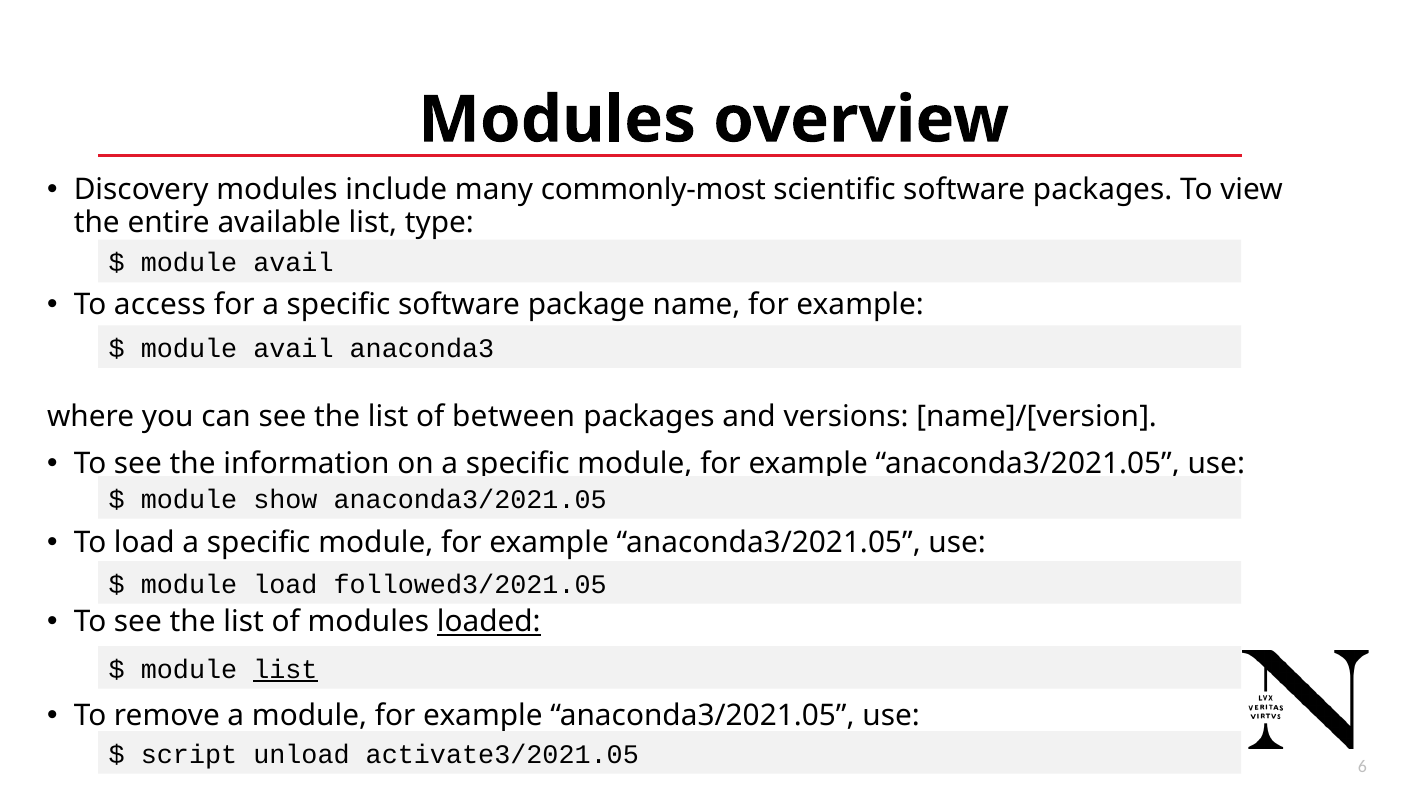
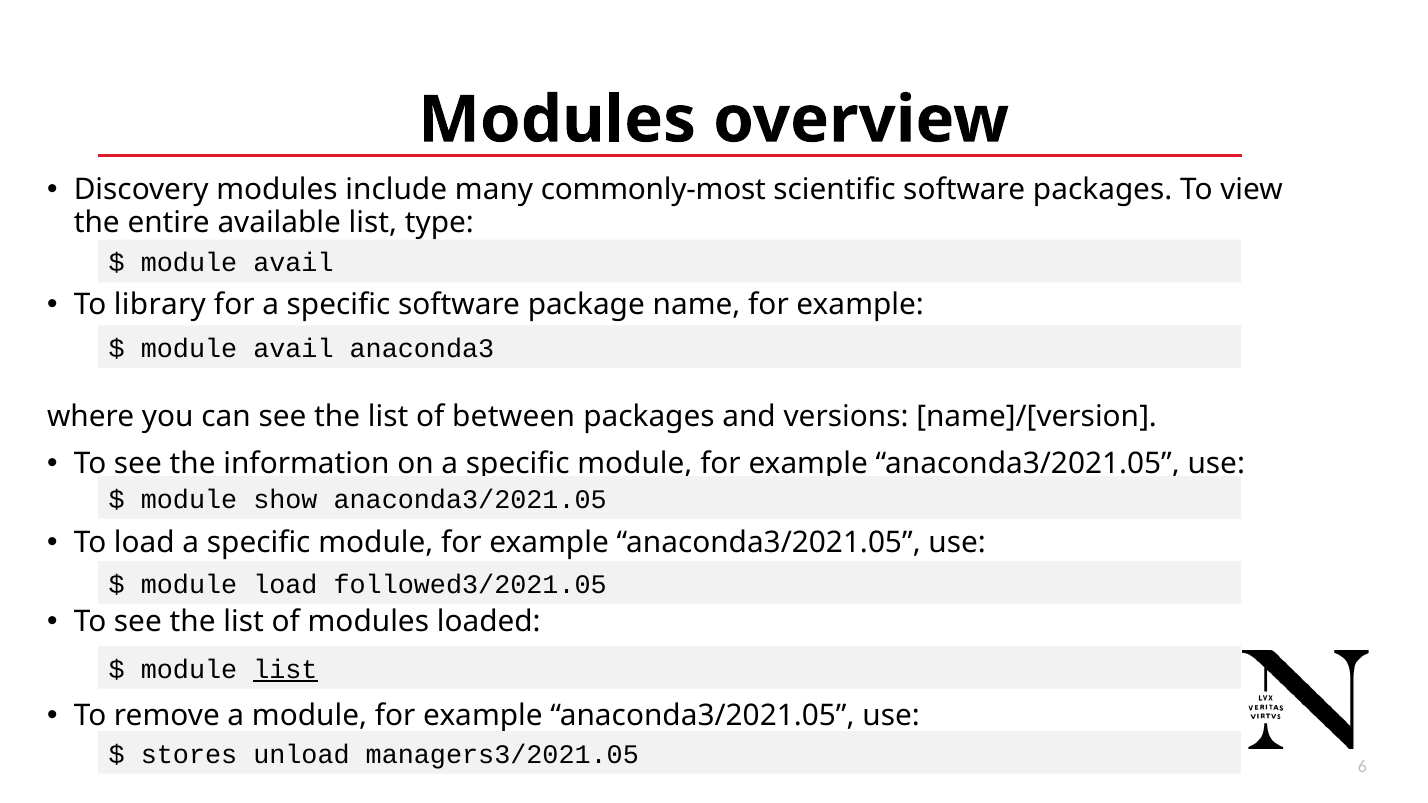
access: access -> library
loaded underline: present -> none
script: script -> stores
activate3/2021.05: activate3/2021.05 -> managers3/2021.05
